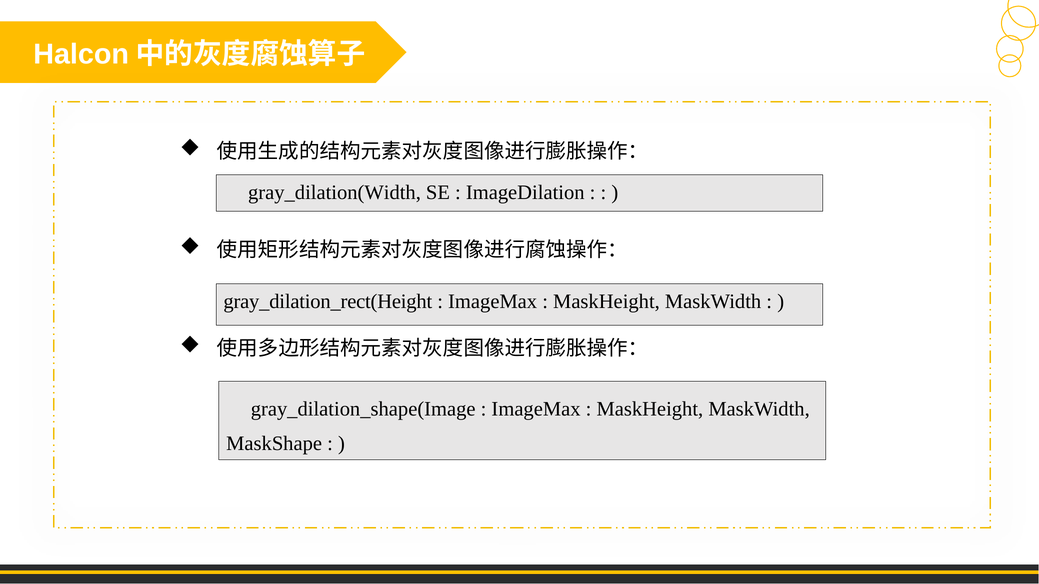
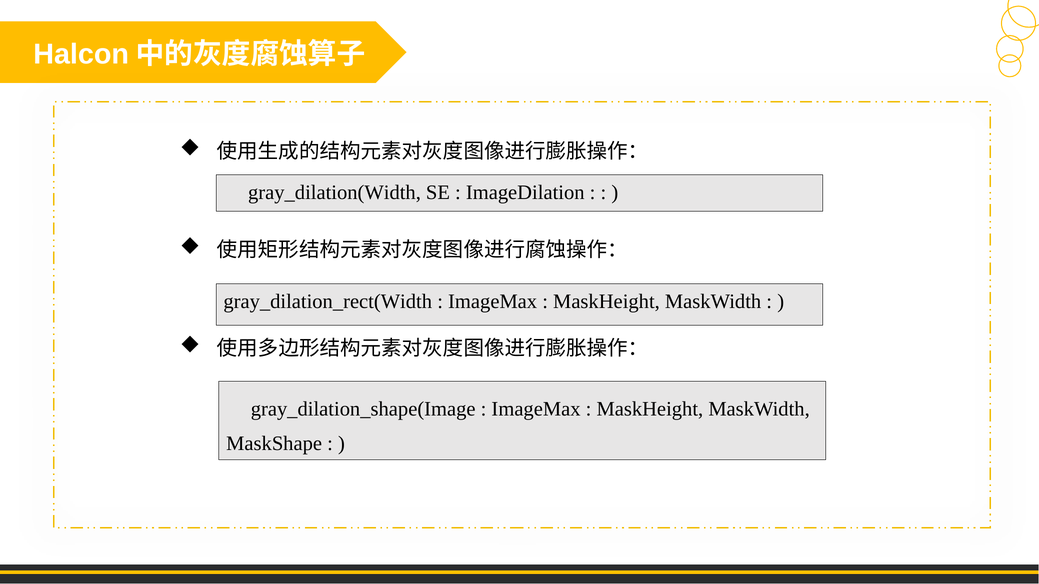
gray_dilation_rect(Height: gray_dilation_rect(Height -> gray_dilation_rect(Width
